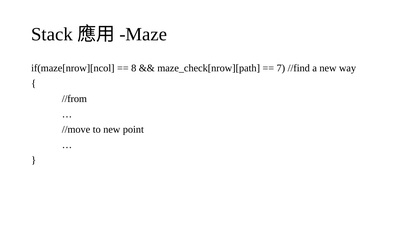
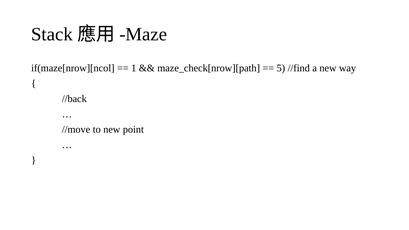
8: 8 -> 1
7: 7 -> 5
//from: //from -> //back
